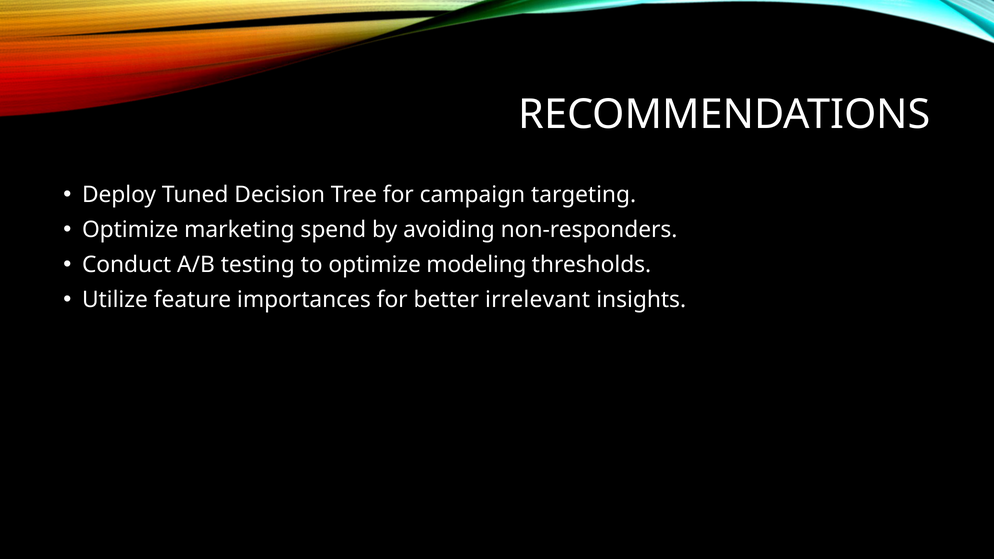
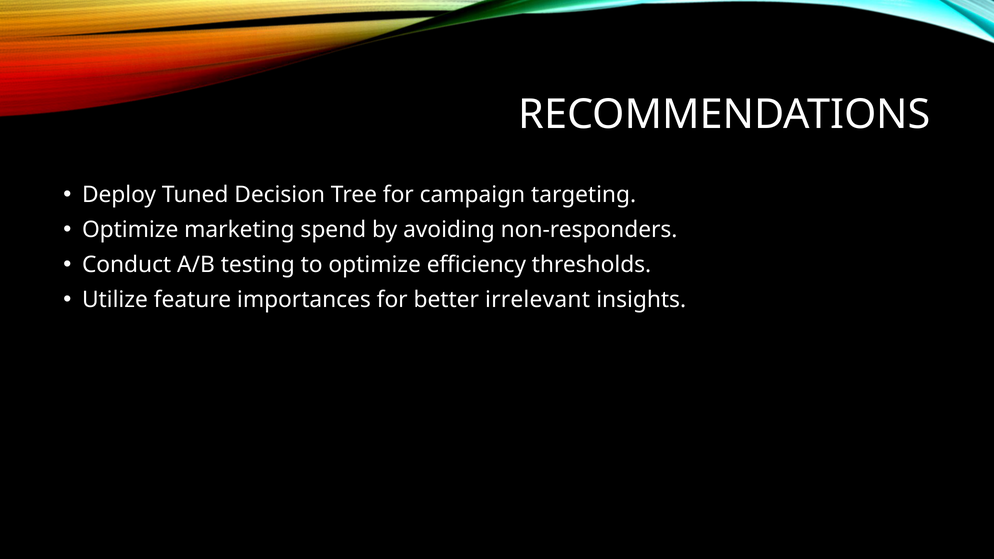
modeling: modeling -> efficiency
